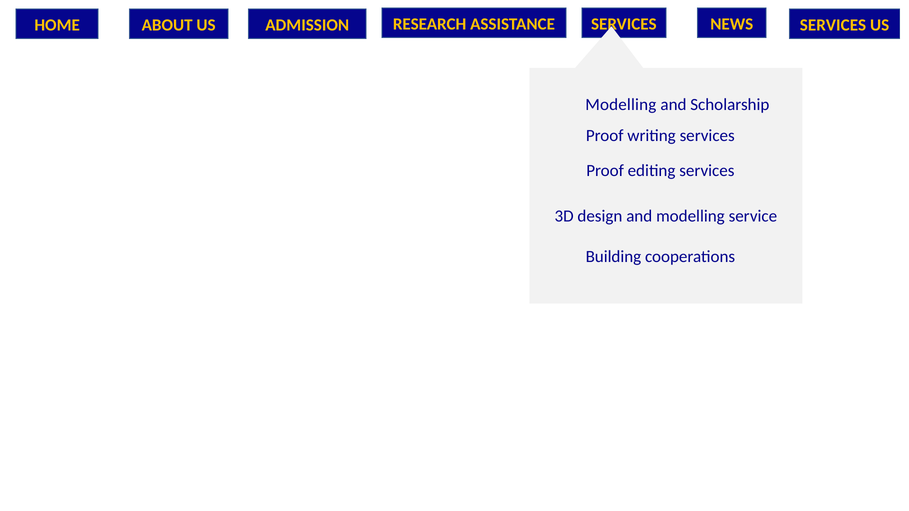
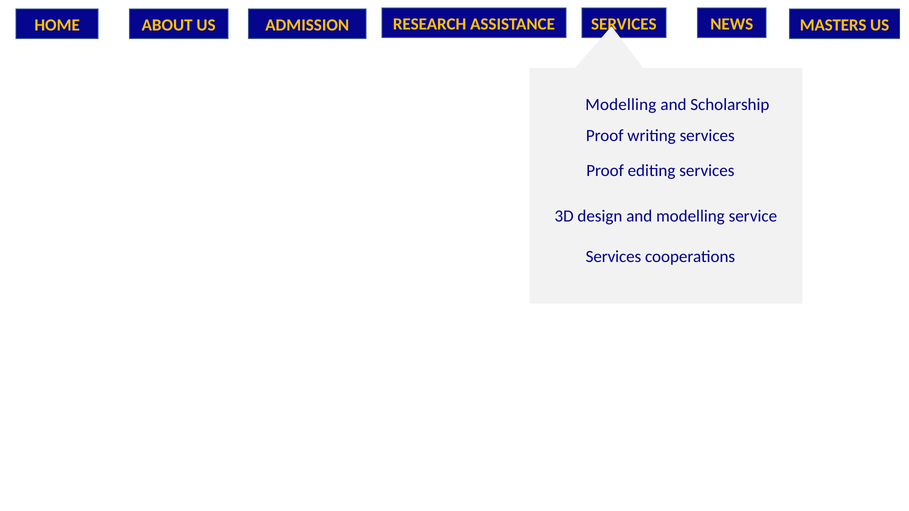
ASSISTANCE SERVICES: SERVICES -> MASTERS
Building at (613, 257): Building -> Services
